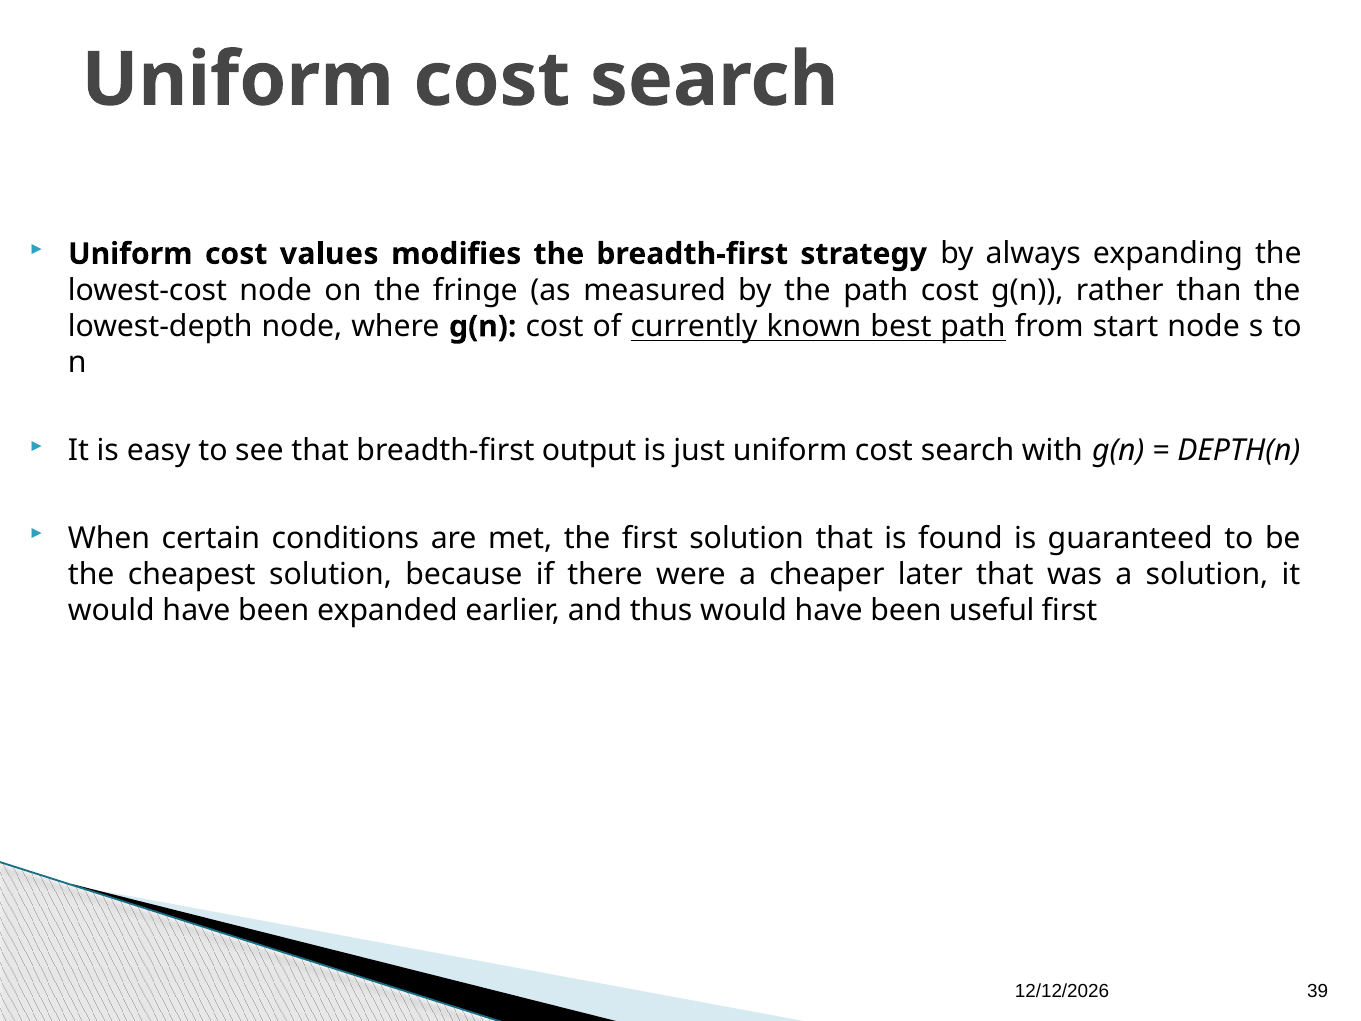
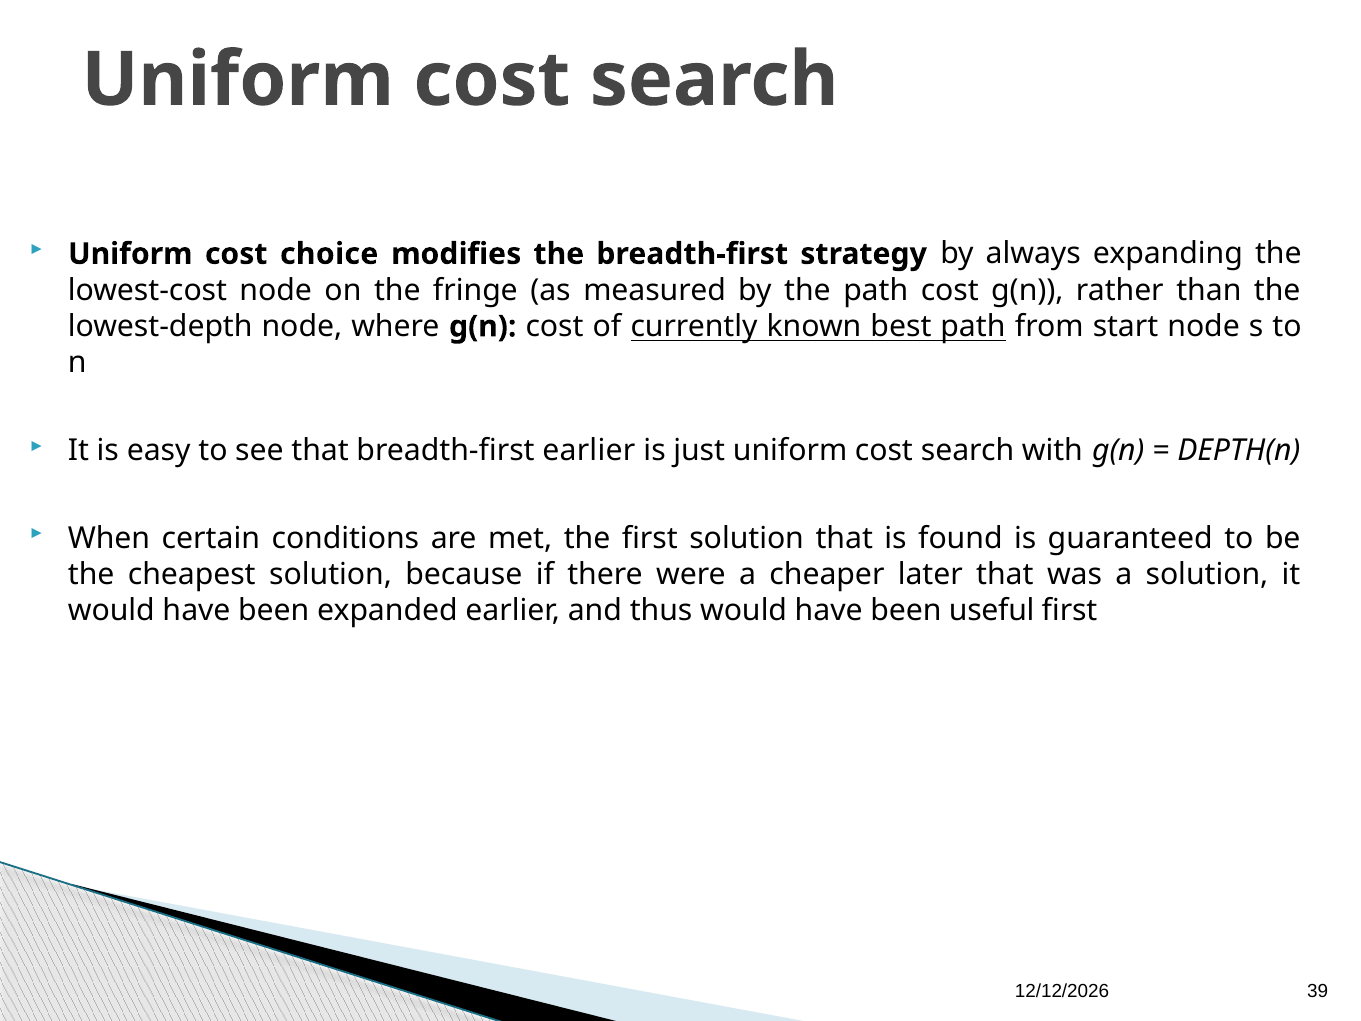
values: values -> choice
breadth-first output: output -> earlier
